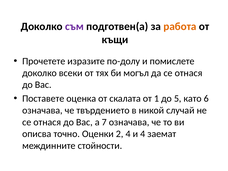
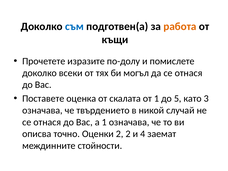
съм colour: purple -> blue
6: 6 -> 3
а 7: 7 -> 1
2 4: 4 -> 2
